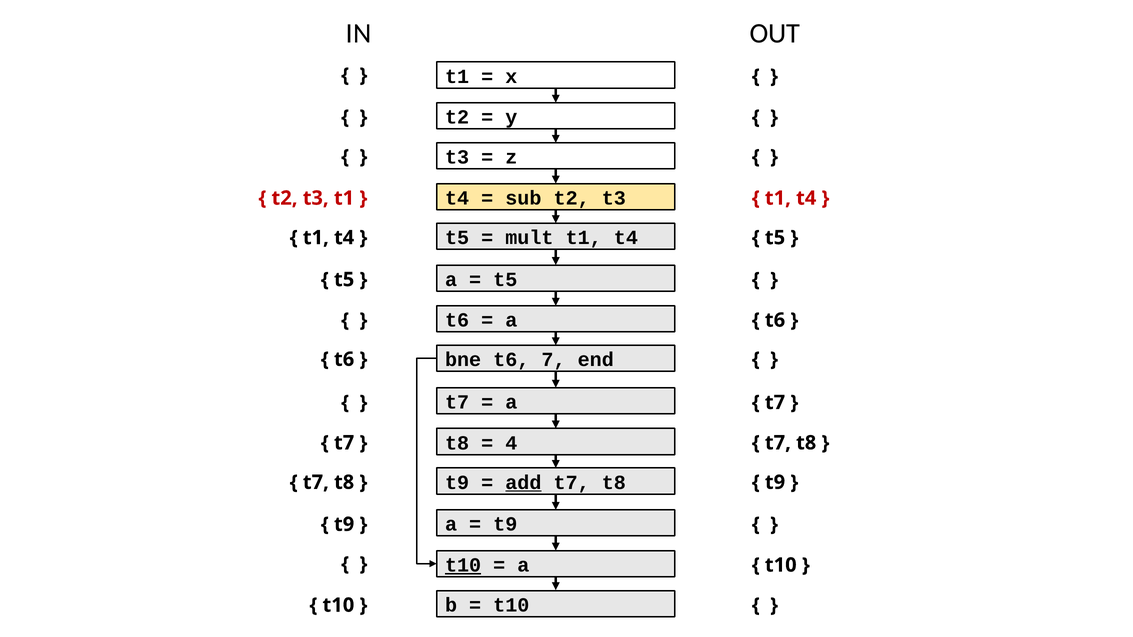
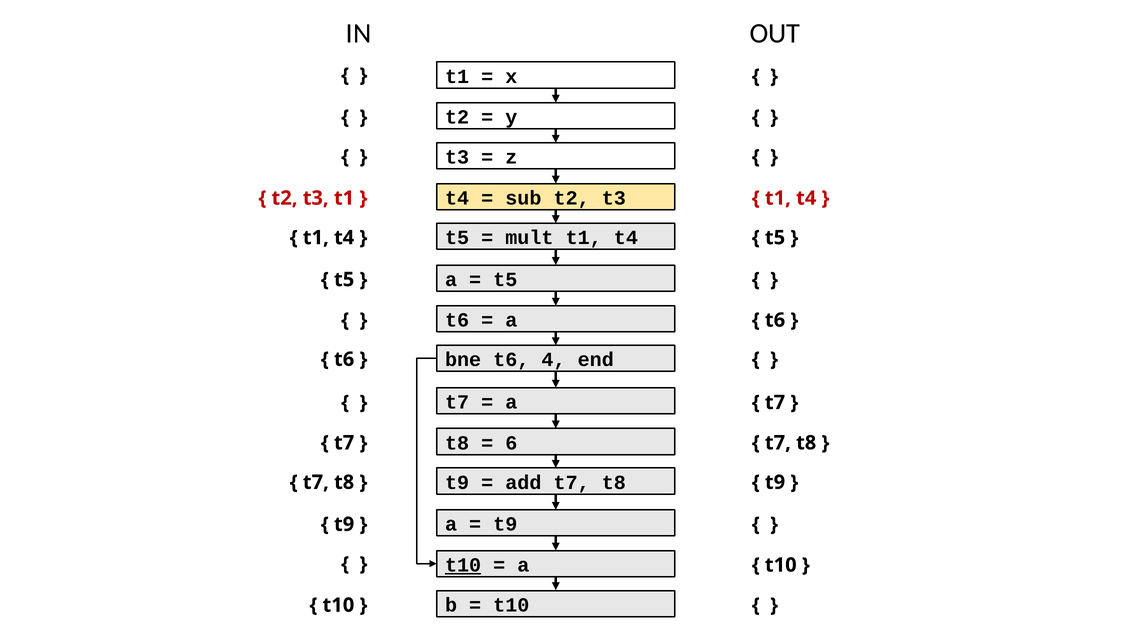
7: 7 -> 4
4: 4 -> 6
add underline: present -> none
